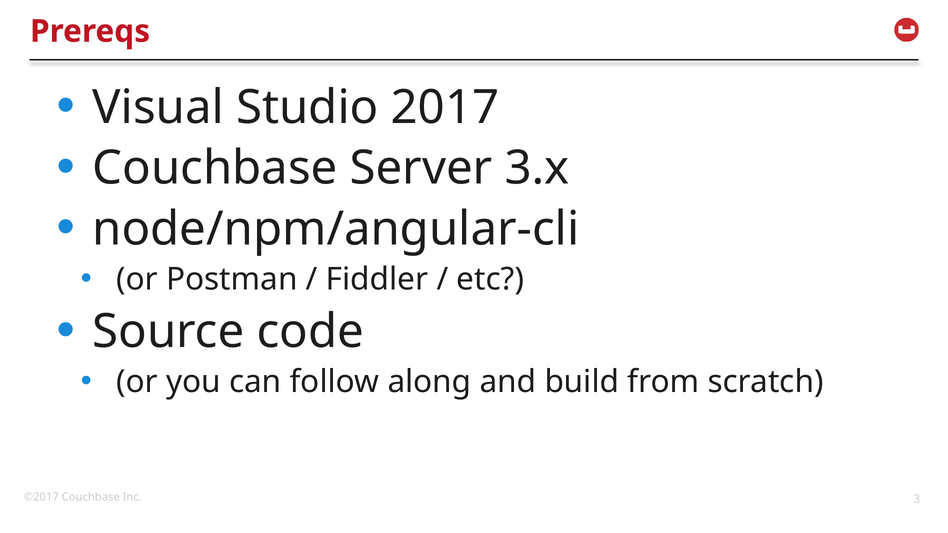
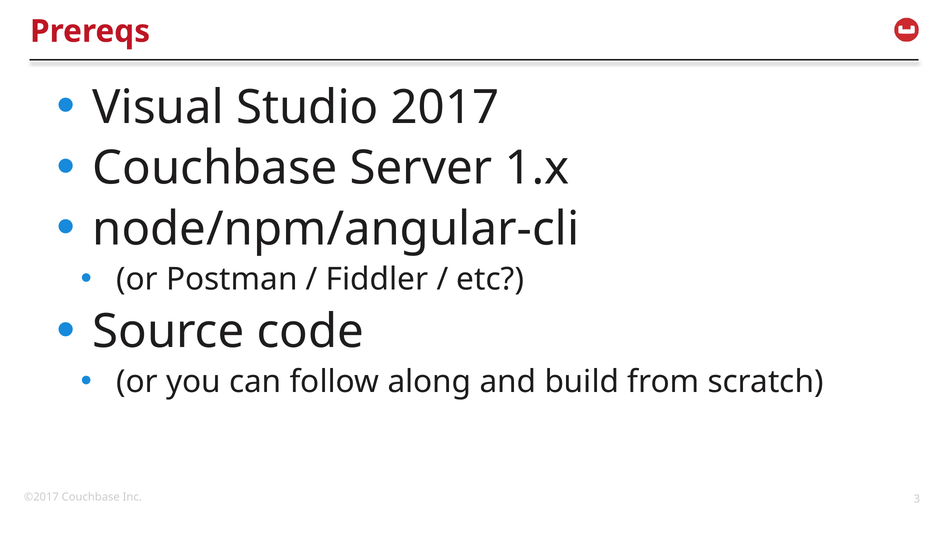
3.x: 3.x -> 1.x
